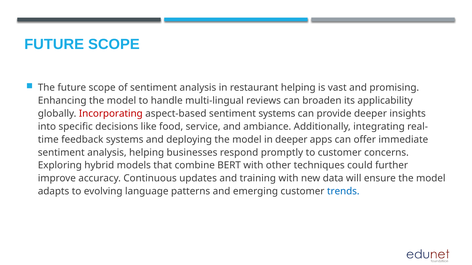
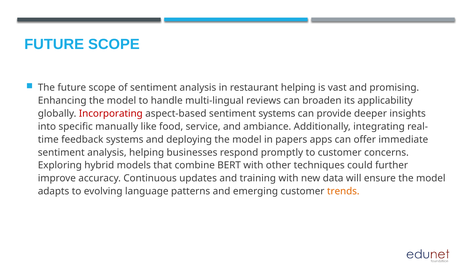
decisions: decisions -> manually
in deeper: deeper -> papers
trends colour: blue -> orange
